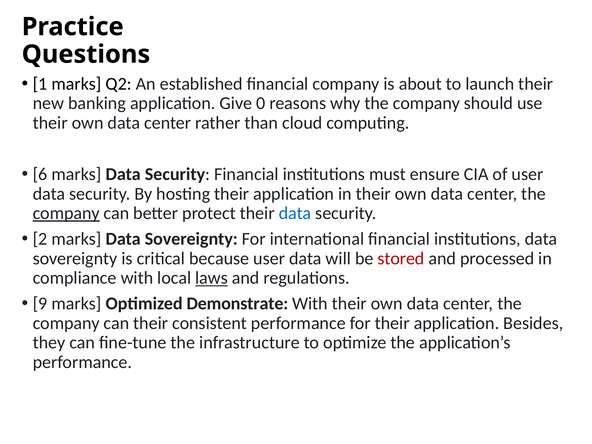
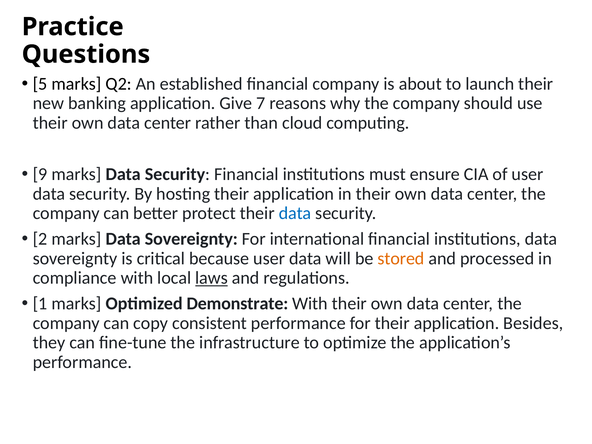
1: 1 -> 5
0: 0 -> 7
6: 6 -> 9
company at (66, 213) underline: present -> none
stored colour: red -> orange
9: 9 -> 1
can their: their -> copy
